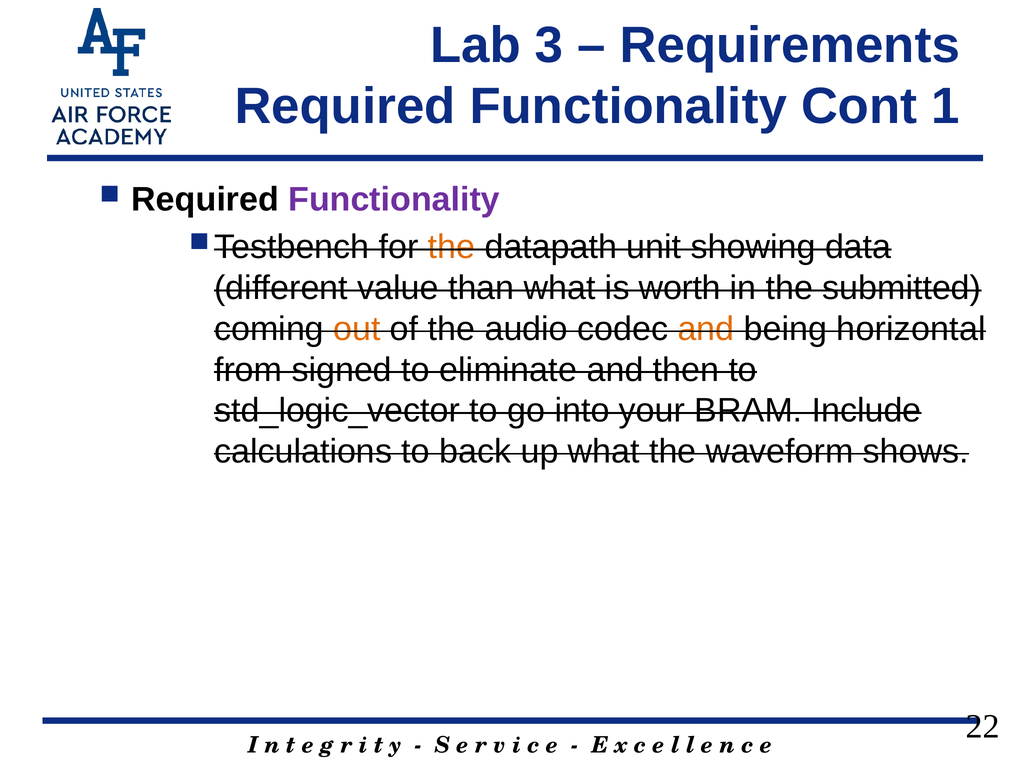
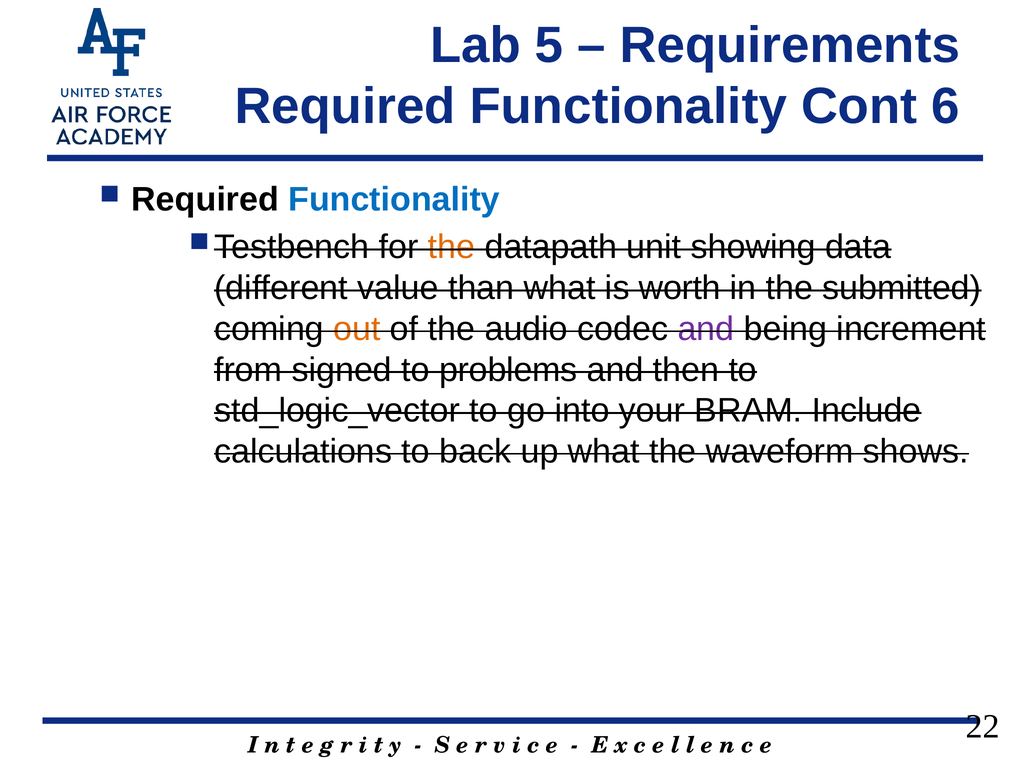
3: 3 -> 5
1: 1 -> 6
Functionality at (394, 200) colour: purple -> blue
and at (706, 329) colour: orange -> purple
horizontal: horizontal -> increment
eliminate: eliminate -> problems
